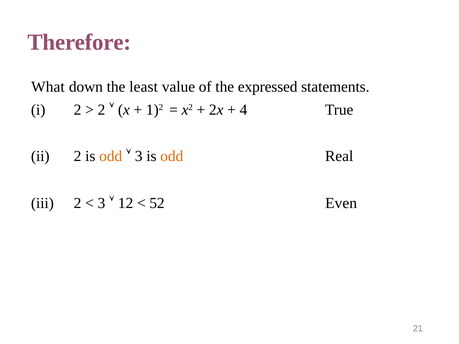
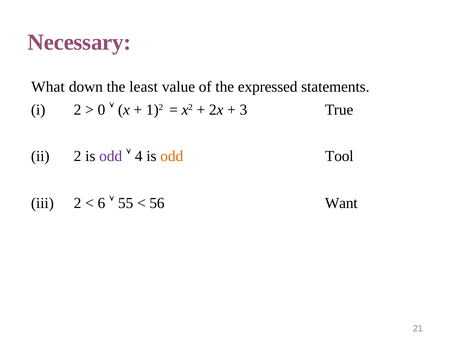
Therefore: Therefore -> Necessary
2 at (101, 110): 2 -> 0
4: 4 -> 3
odd at (111, 156) colour: orange -> purple
3 at (139, 156): 3 -> 4
Real: Real -> Tool
3 at (101, 203): 3 -> 6
12: 12 -> 55
52: 52 -> 56
Even: Even -> Want
